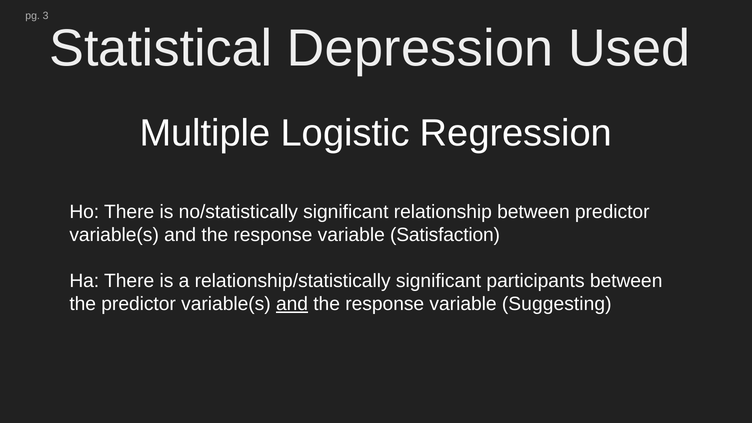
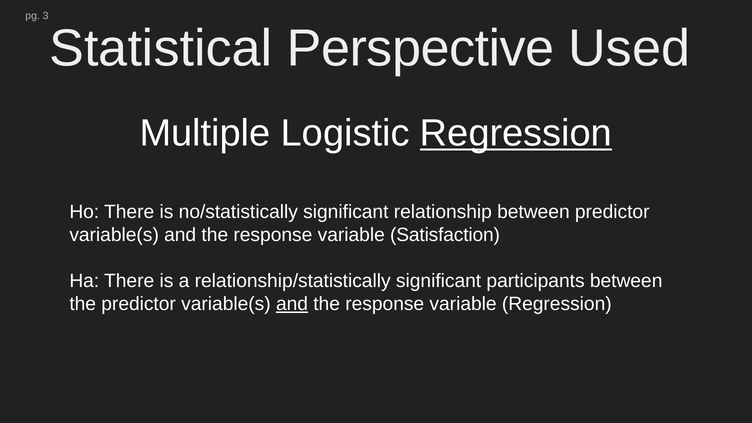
Depression: Depression -> Perspective
Regression at (516, 133) underline: none -> present
variable Suggesting: Suggesting -> Regression
